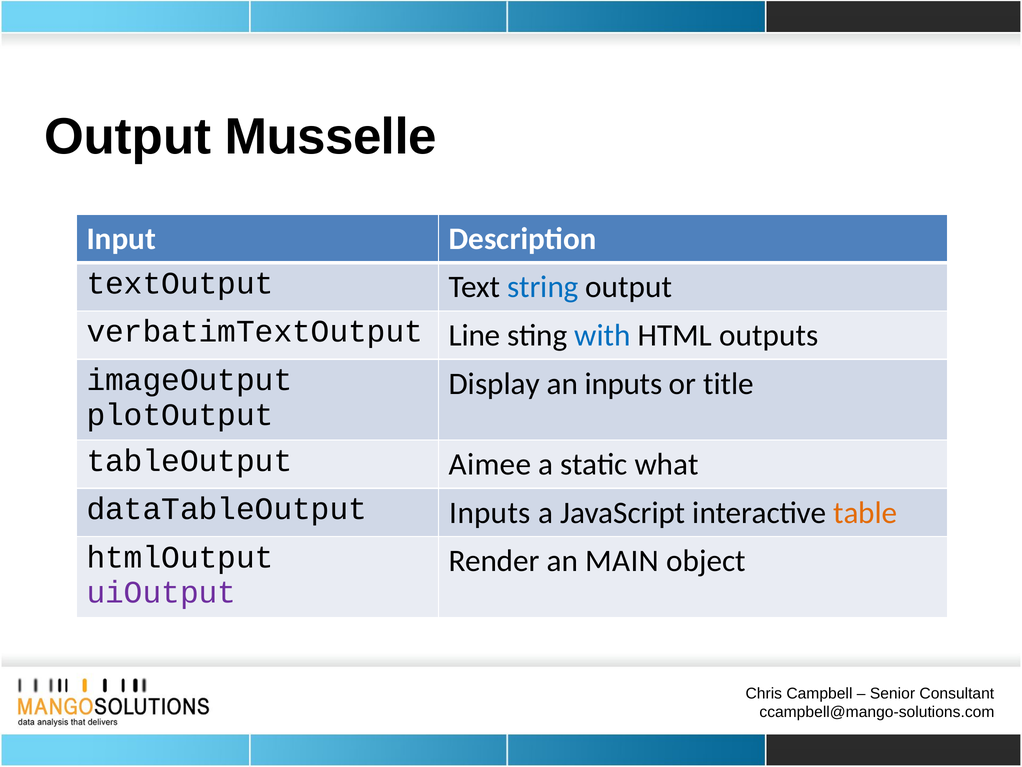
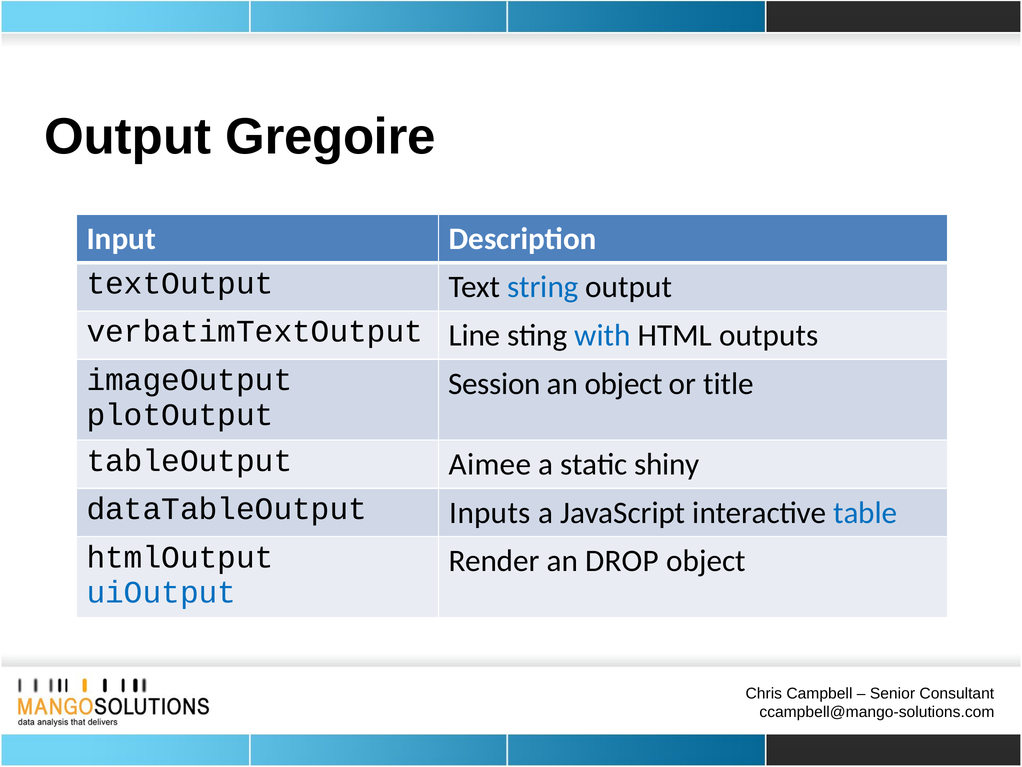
Musselle: Musselle -> Gregoire
Display: Display -> Session
an inputs: inputs -> object
what: what -> shiny
table colour: orange -> blue
MAIN: MAIN -> DROP
uiOutput colour: purple -> blue
